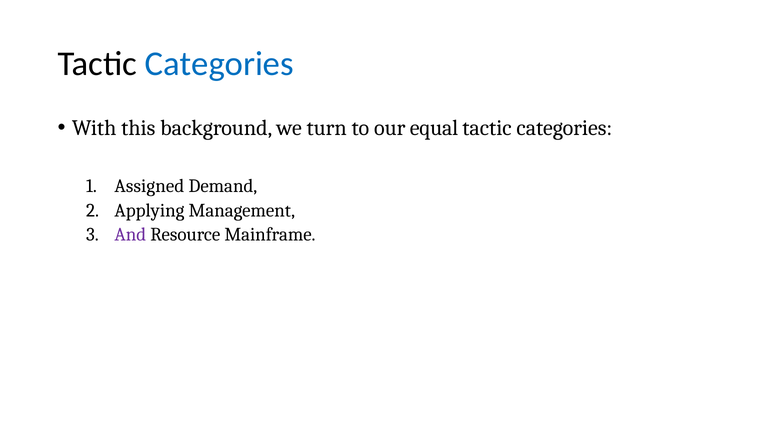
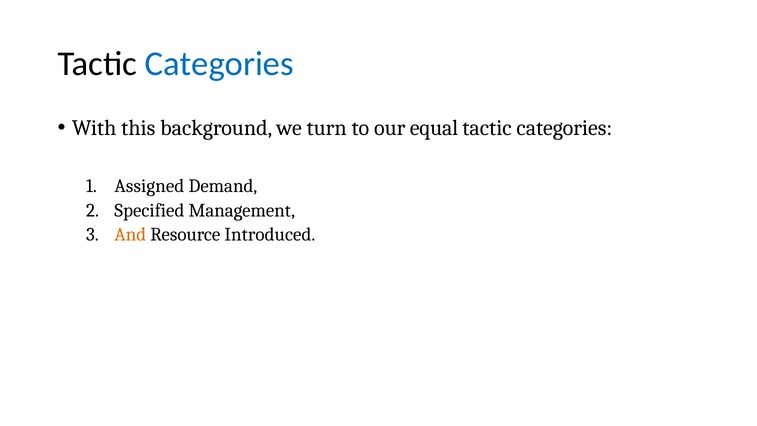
Applying: Applying -> Specified
And colour: purple -> orange
Mainframe: Mainframe -> Introduced
